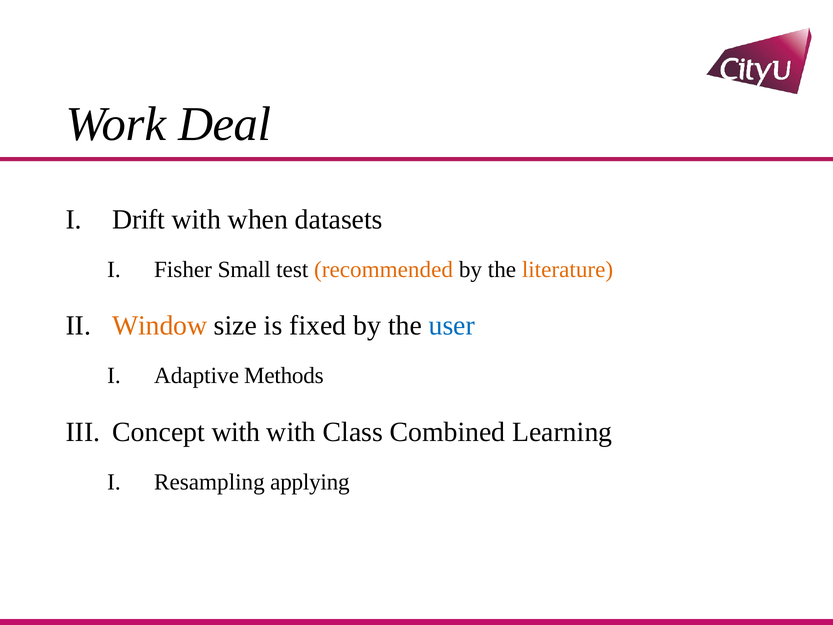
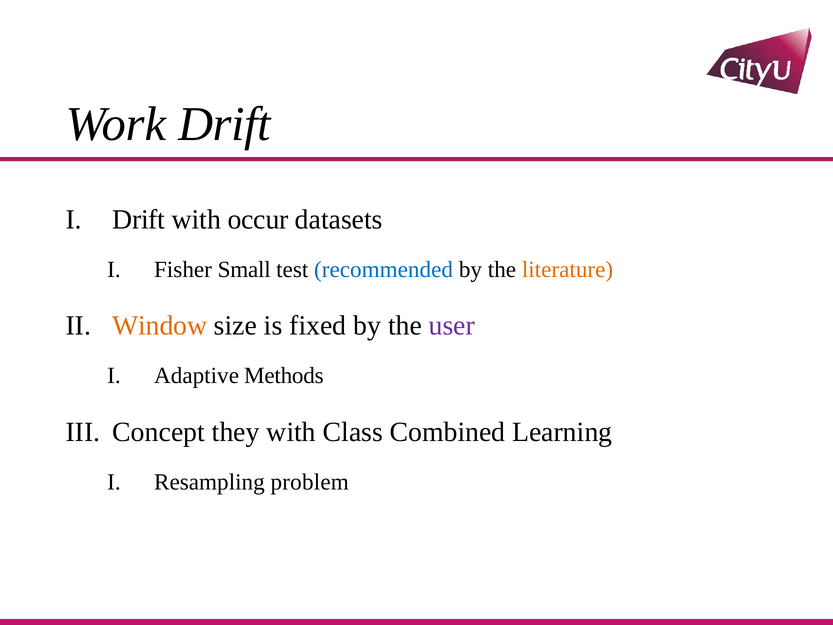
Work Deal: Deal -> Drift
when: when -> occur
recommended colour: orange -> blue
user colour: blue -> purple
Concept with: with -> they
applying: applying -> problem
